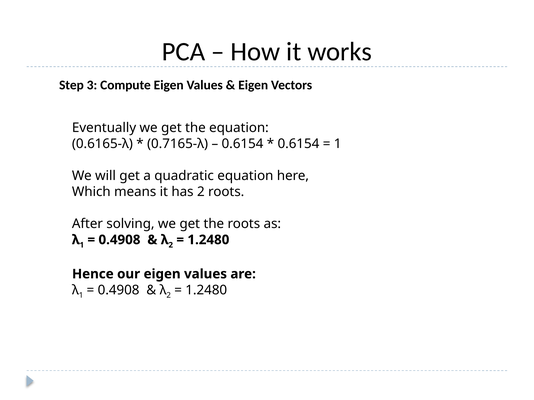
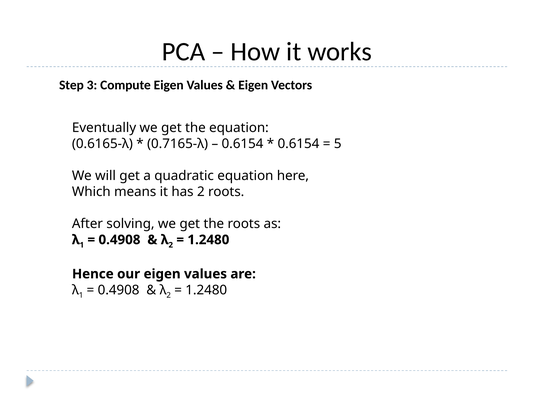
1 at (338, 144): 1 -> 5
